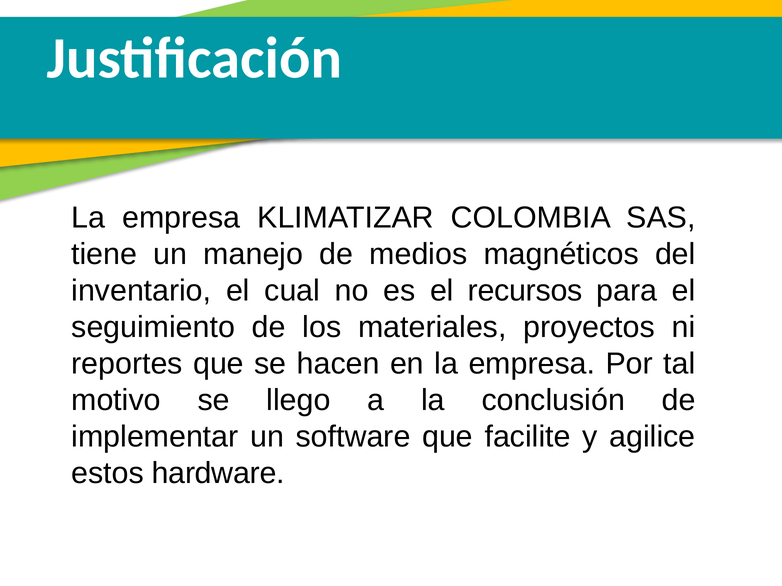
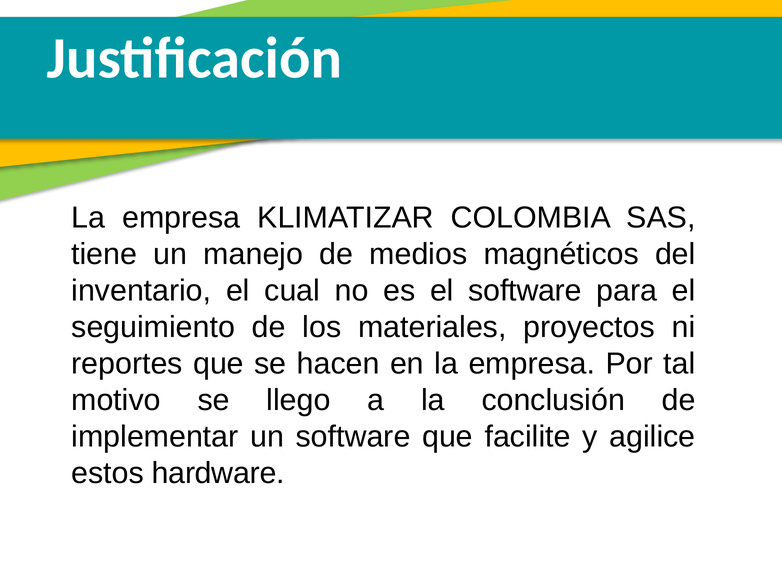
el recursos: recursos -> software
